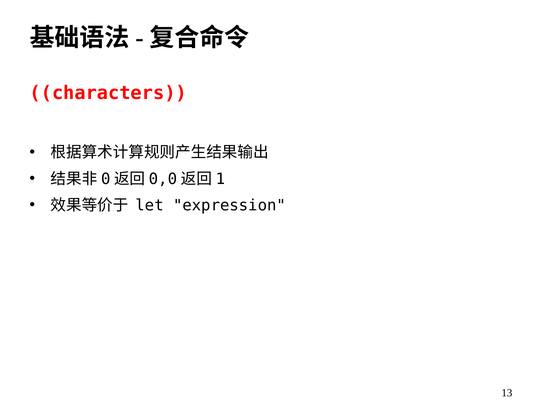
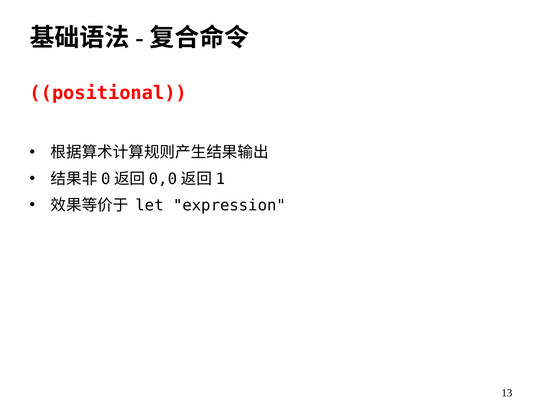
characters: characters -> positional
